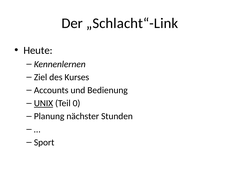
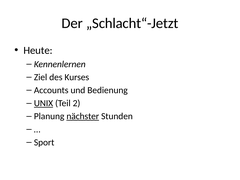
„Schlacht“-Link: „Schlacht“-Link -> „Schlacht“-Jetzt
0: 0 -> 2
nächster underline: none -> present
